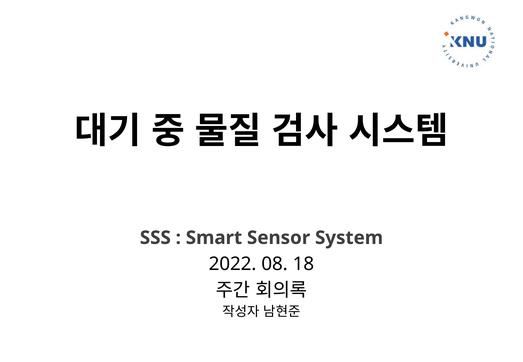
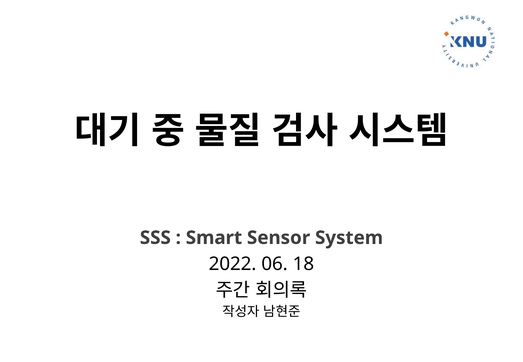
08: 08 -> 06
